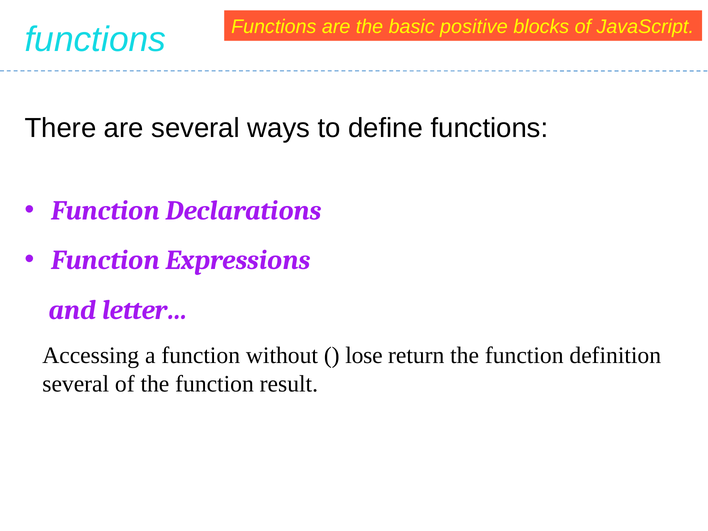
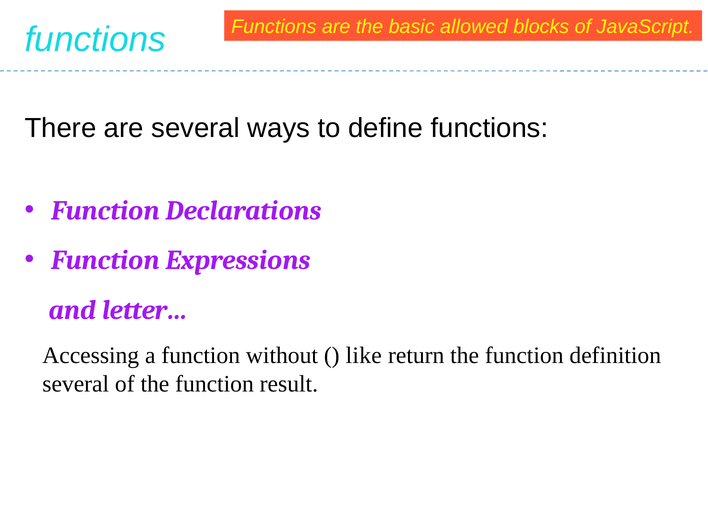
positive: positive -> allowed
lose: lose -> like
